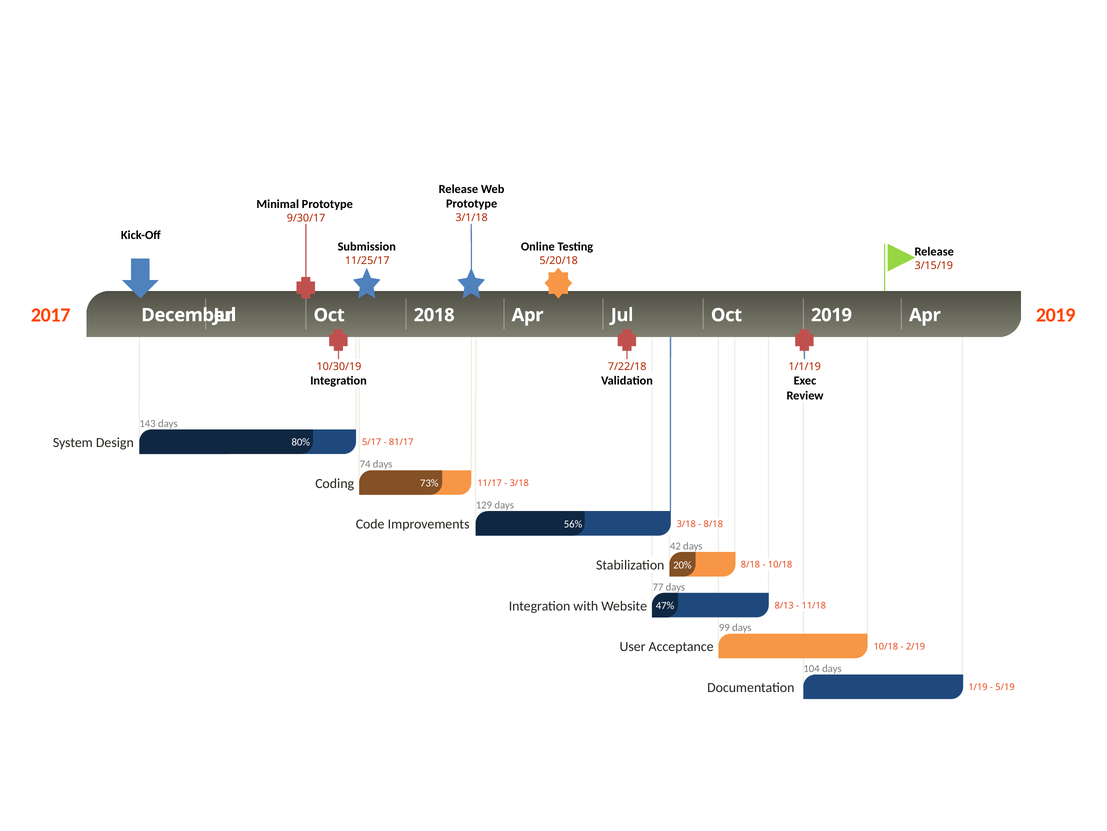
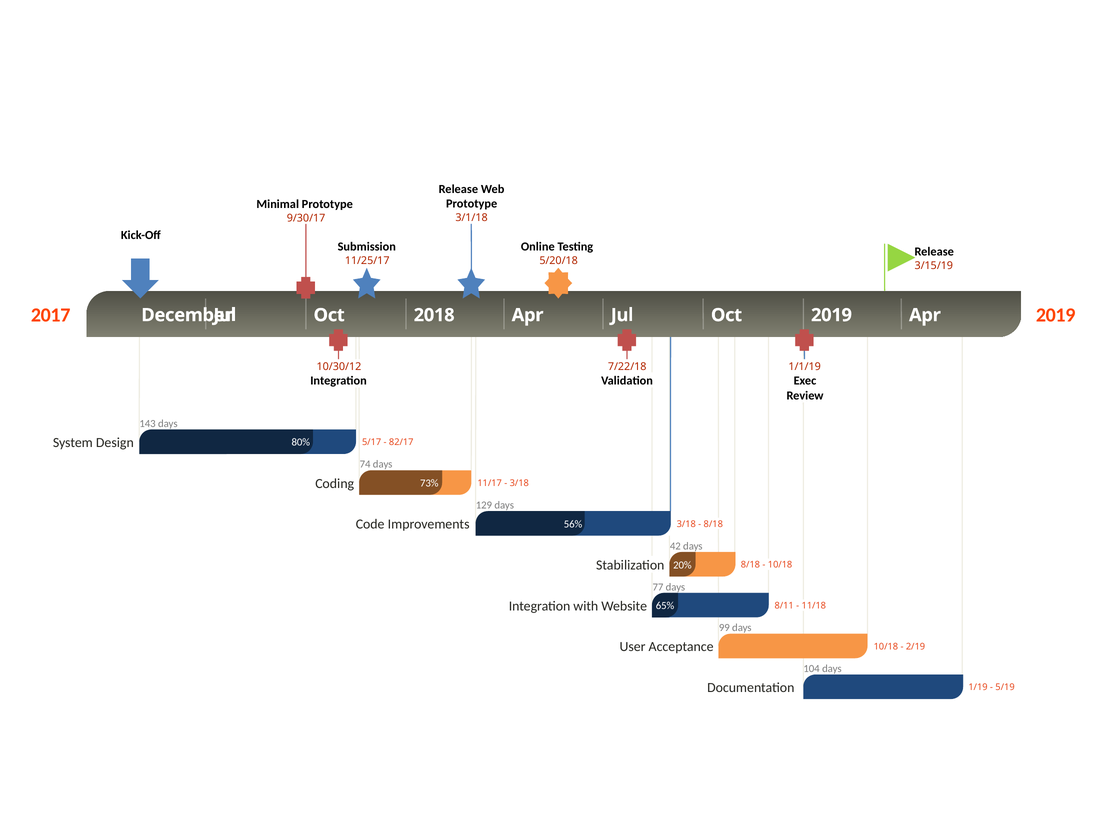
10/30/19: 10/30/19 -> 10/30/12
81/17: 81/17 -> 82/17
47%: 47% -> 65%
8/13: 8/13 -> 8/11
